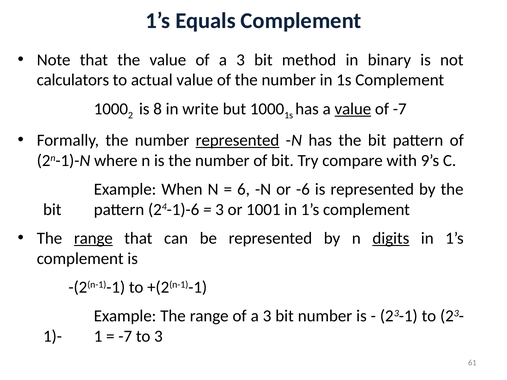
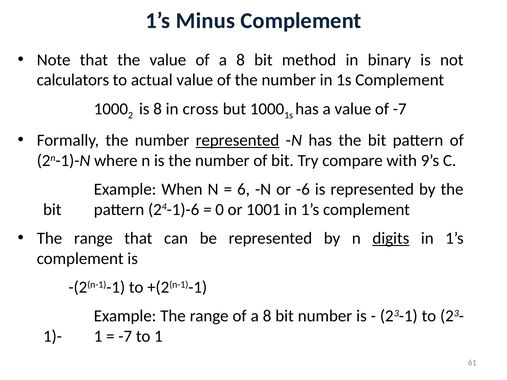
Equals: Equals -> Minus
value of a 3: 3 -> 8
write: write -> cross
value at (353, 109) underline: present -> none
3 at (220, 210): 3 -> 0
range at (93, 238) underline: present -> none
range of a 3: 3 -> 8
to 3: 3 -> 1
